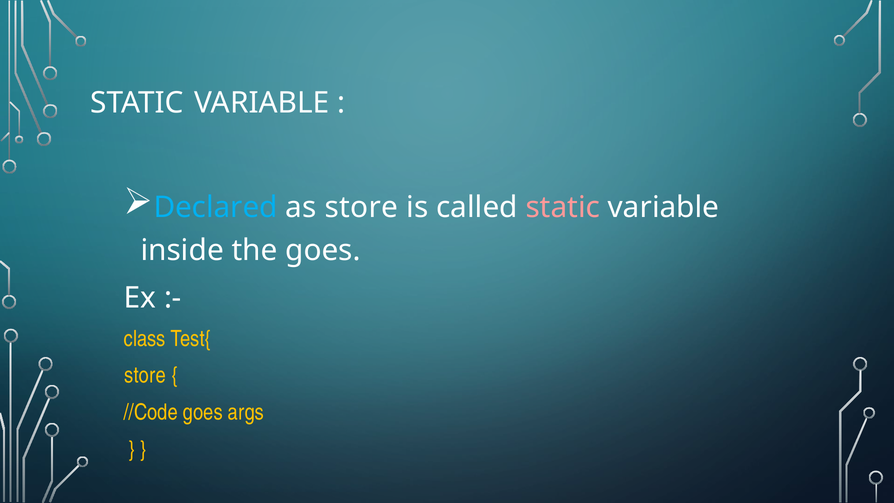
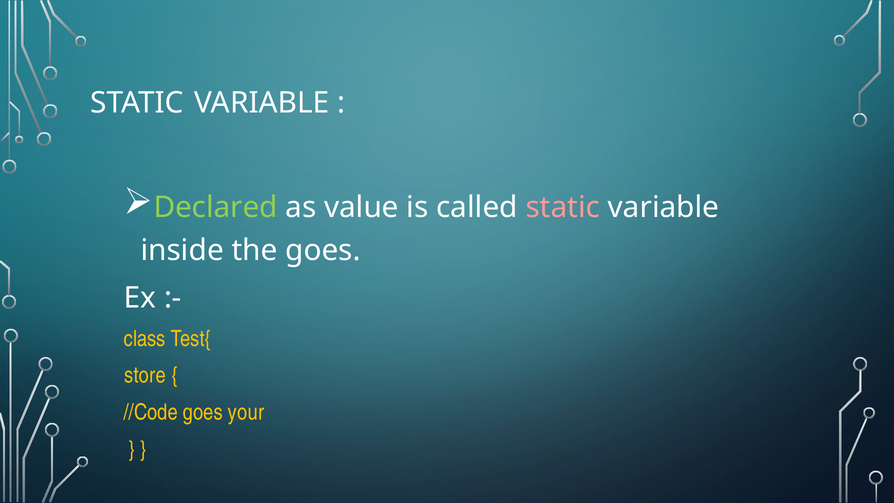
Declared colour: light blue -> light green
as store: store -> value
args: args -> your
